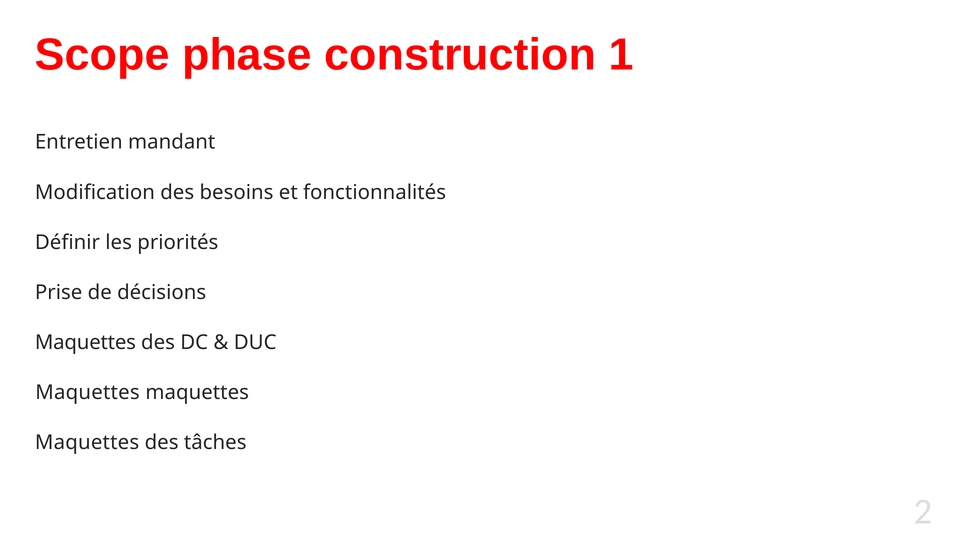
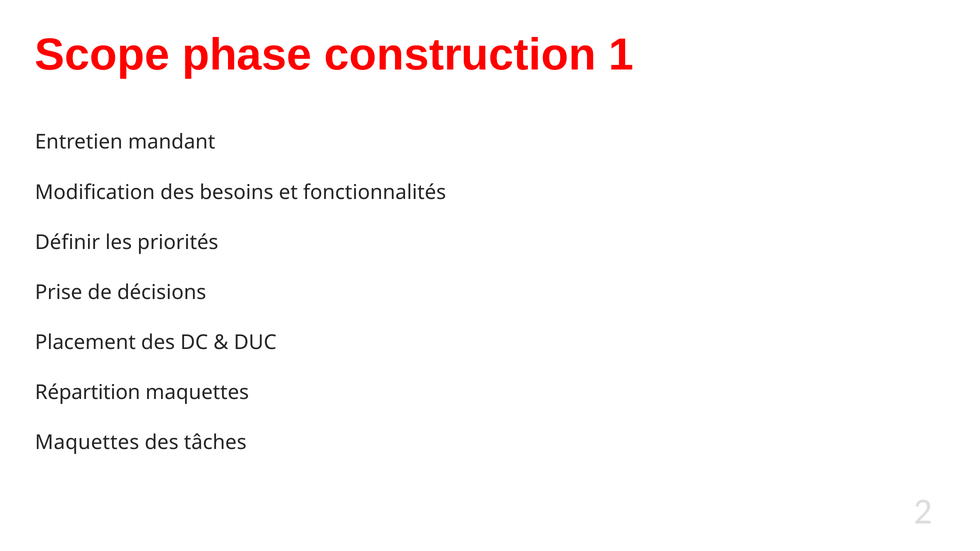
Maquettes at (85, 343): Maquettes -> Placement
Maquettes at (87, 393): Maquettes -> Répartition
